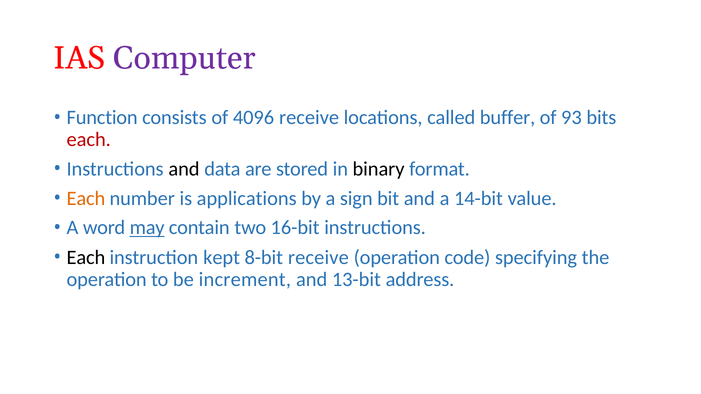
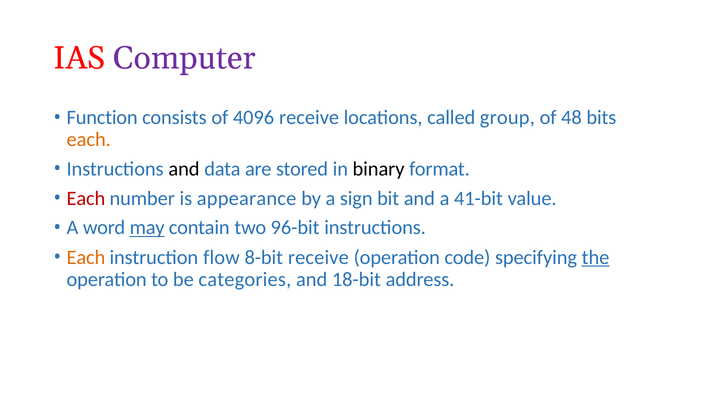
buffer: buffer -> group
93: 93 -> 48
each at (89, 140) colour: red -> orange
Each at (86, 198) colour: orange -> red
applications: applications -> appearance
14-bit: 14-bit -> 41-bit
16-bit: 16-bit -> 96-bit
Each at (86, 258) colour: black -> orange
kept: kept -> flow
the underline: none -> present
increment: increment -> categories
13-bit: 13-bit -> 18-bit
